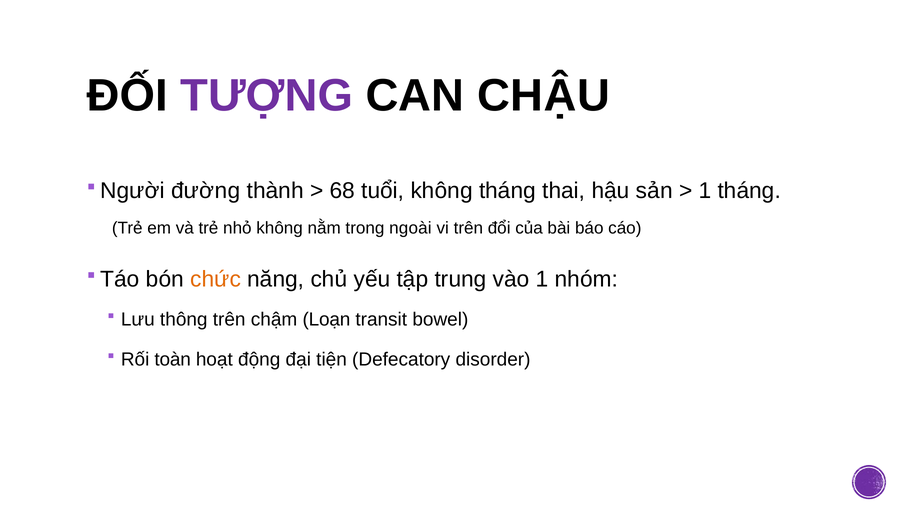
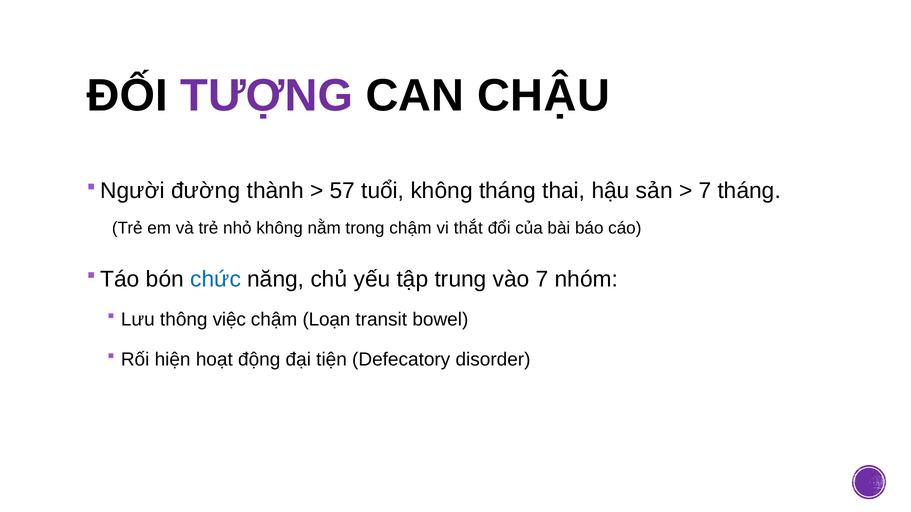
68: 68 -> 57
1 at (705, 191): 1 -> 7
trong ngoài: ngoài -> chậm
vi trên: trên -> thắt
chức colour: orange -> blue
vào 1: 1 -> 7
thông trên: trên -> việc
toàn: toàn -> hiện
